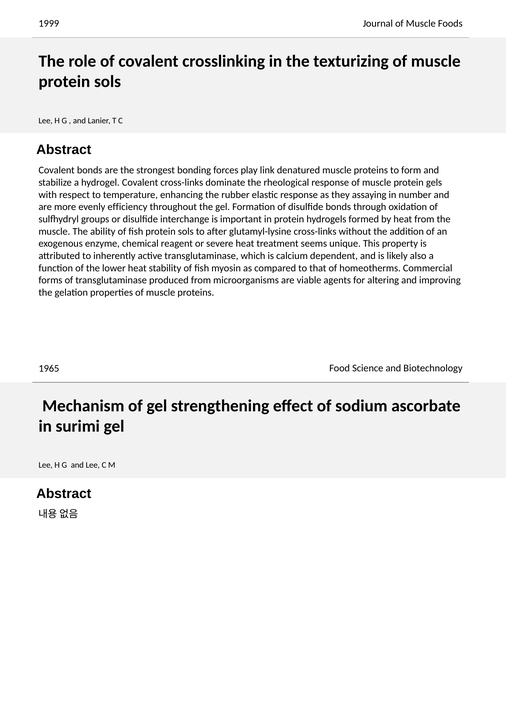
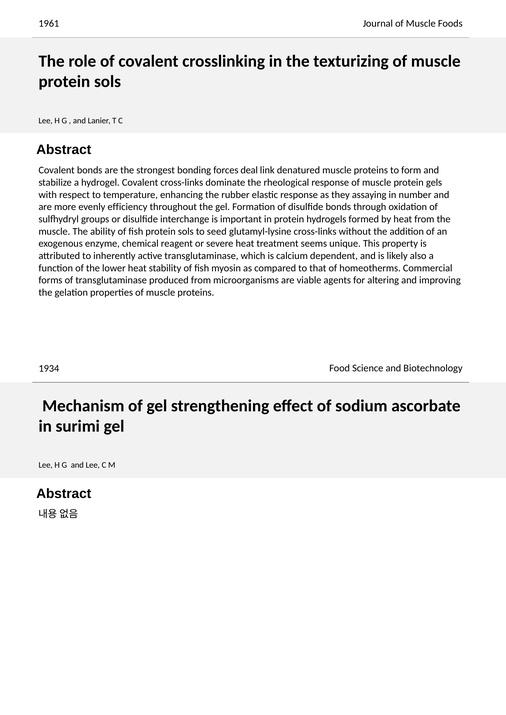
1999: 1999 -> 1961
play: play -> deal
after: after -> seed
1965: 1965 -> 1934
